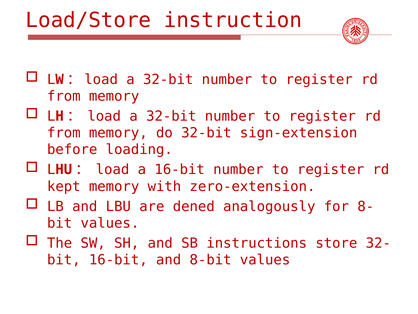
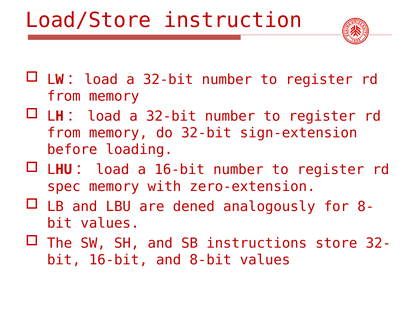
kept: kept -> spec
